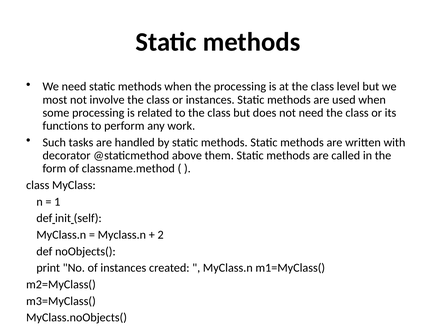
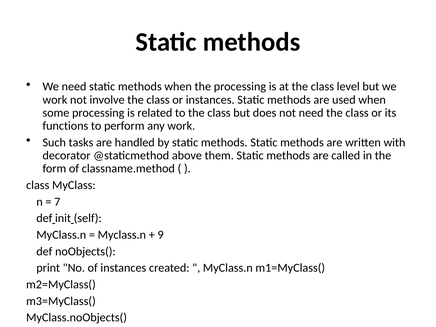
most at (55, 100): most -> work
1: 1 -> 7
2: 2 -> 9
